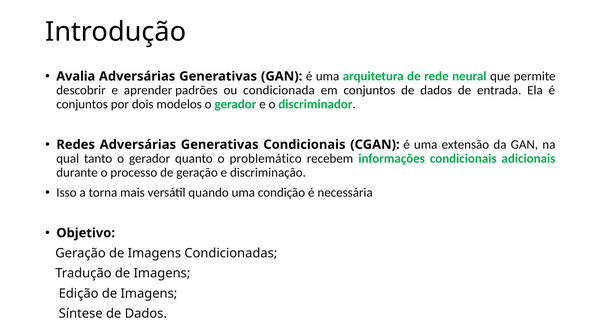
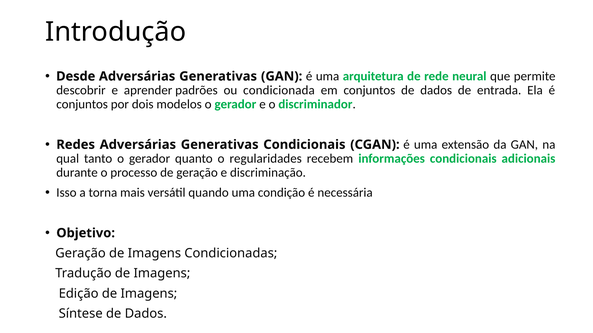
Avalia: Avalia -> Desde
problemático: problemático -> regularidades
